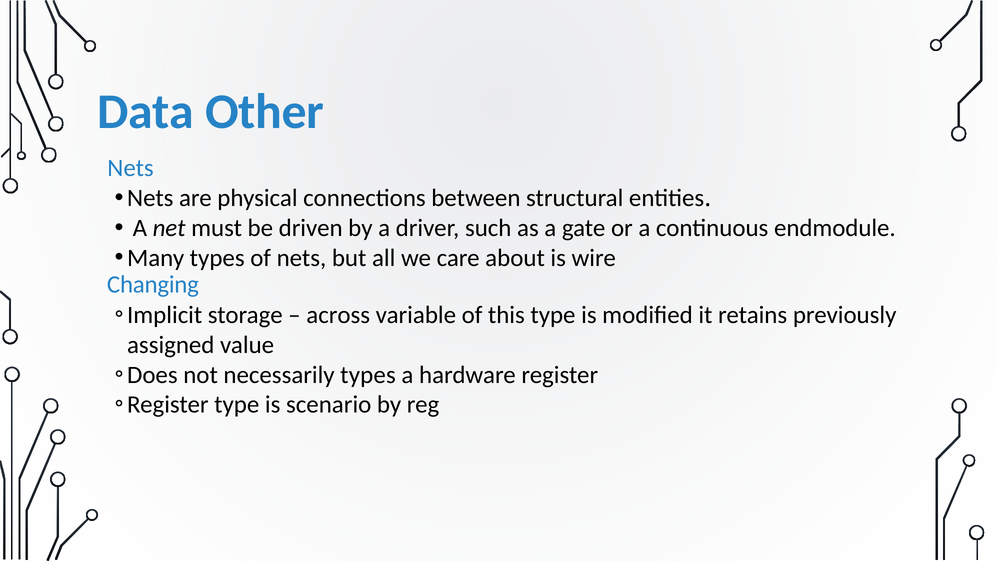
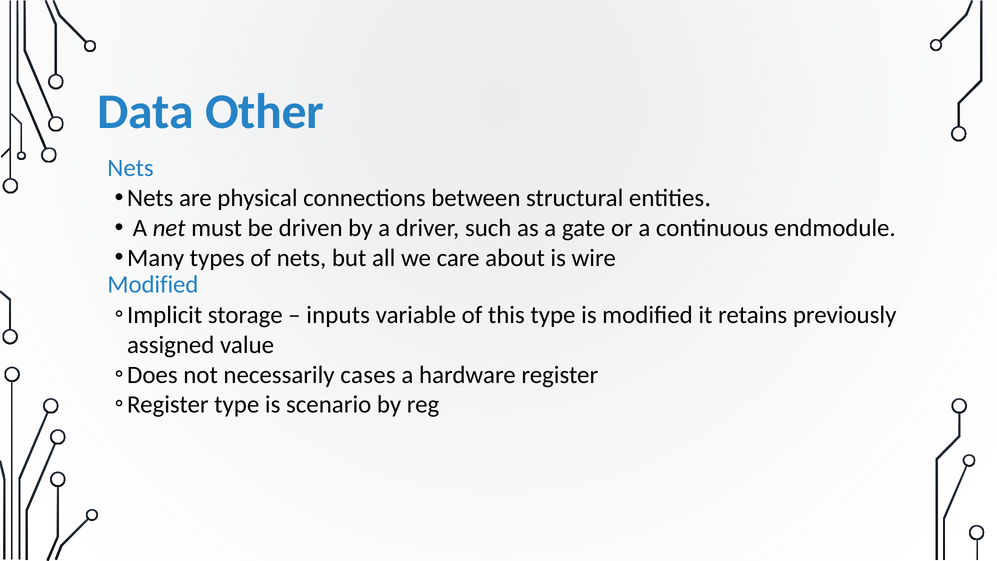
Changing at (153, 285): Changing -> Modified
across: across -> inputs
necessarily types: types -> cases
